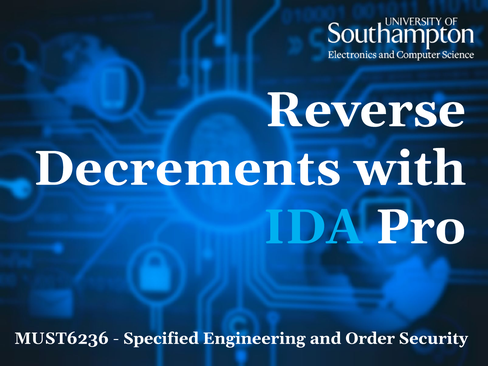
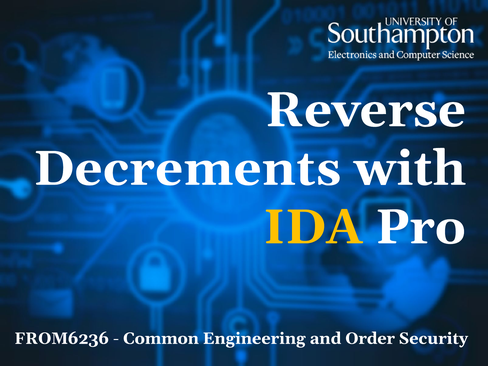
IDA colour: light blue -> yellow
MUST6236: MUST6236 -> FROM6236
Specified: Specified -> Common
